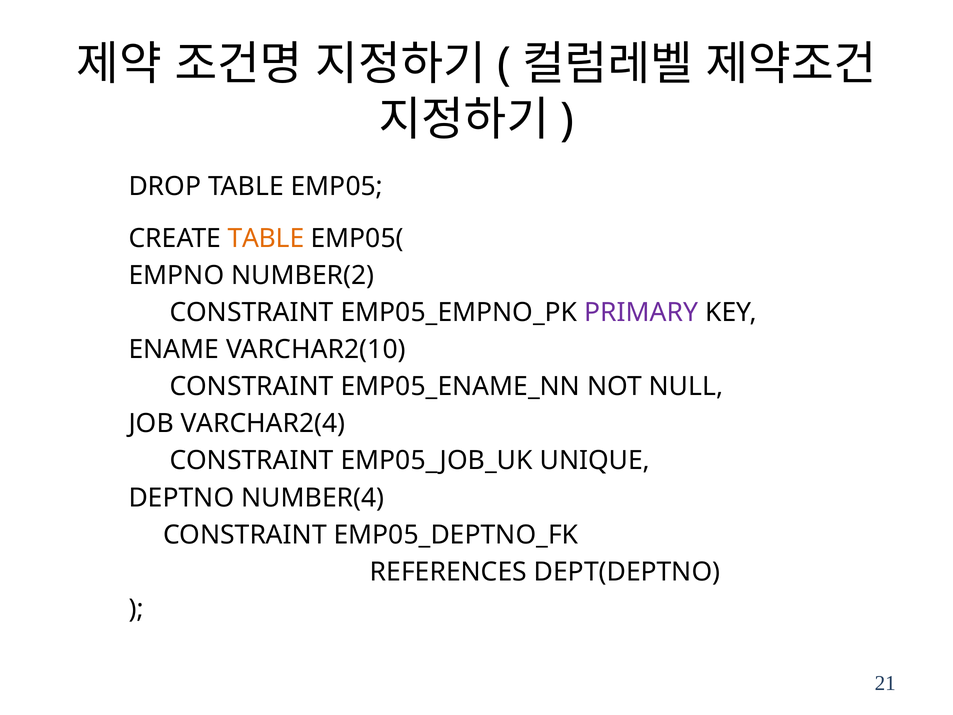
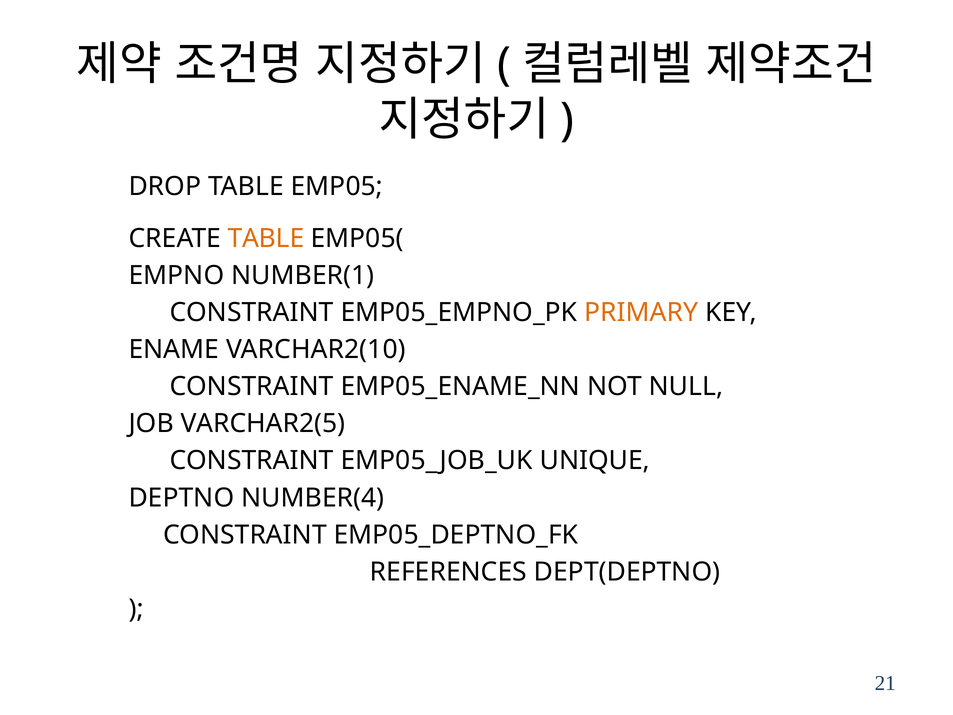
NUMBER(2: NUMBER(2 -> NUMBER(1
PRIMARY colour: purple -> orange
VARCHAR2(4: VARCHAR2(4 -> VARCHAR2(5
